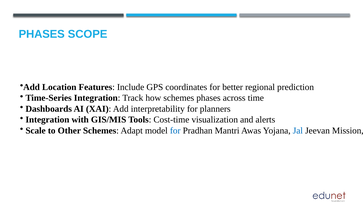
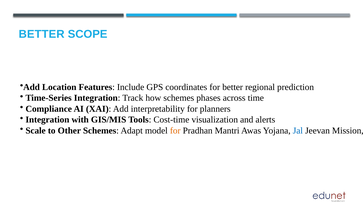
PHASES at (42, 34): PHASES -> BETTER
Dashboards: Dashboards -> Compliance
for at (175, 131) colour: blue -> orange
